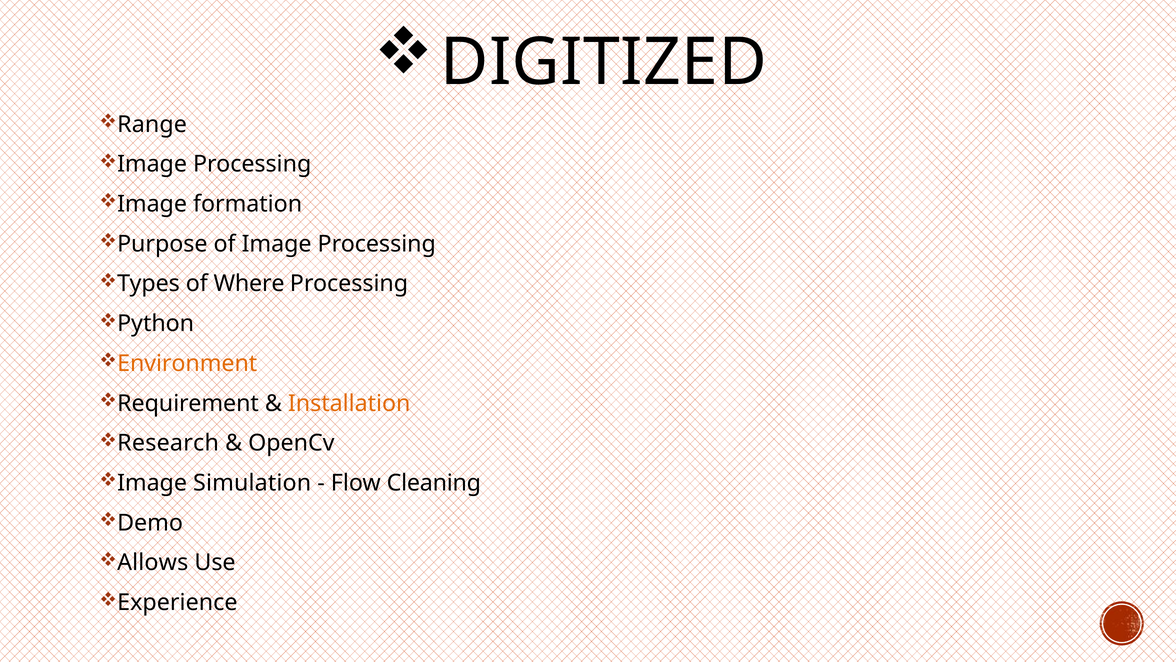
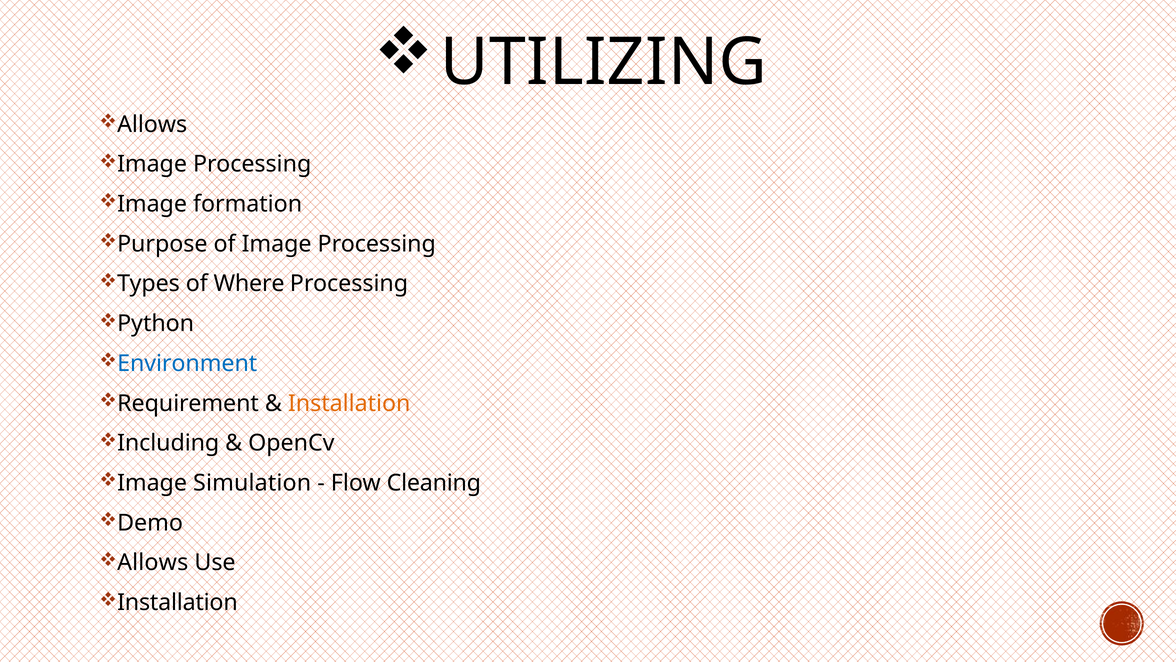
DIGITIZED: DIGITIZED -> UTILIZING
Range at (152, 124): Range -> Allows
Environment colour: orange -> blue
Research: Research -> Including
Experience at (177, 602): Experience -> Installation
